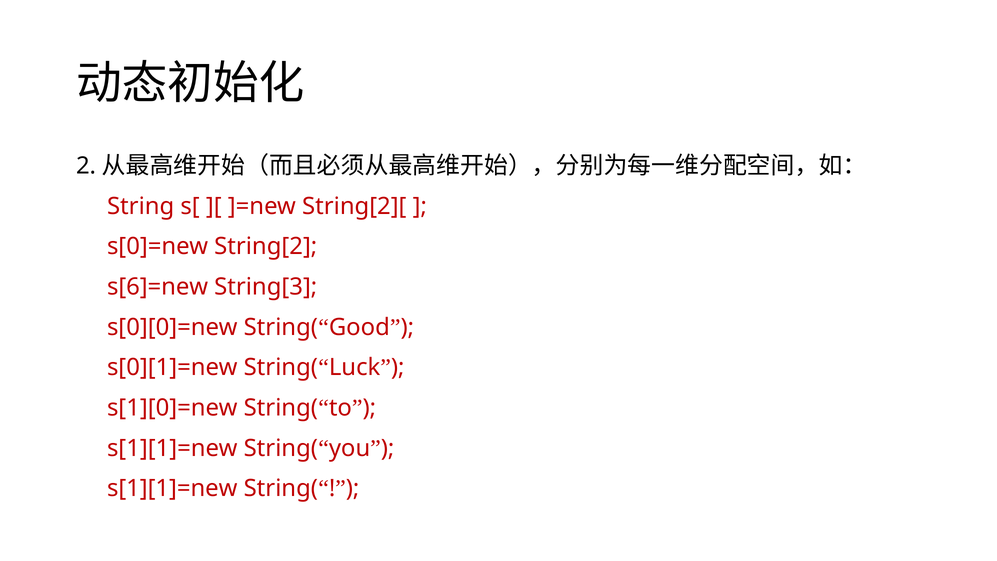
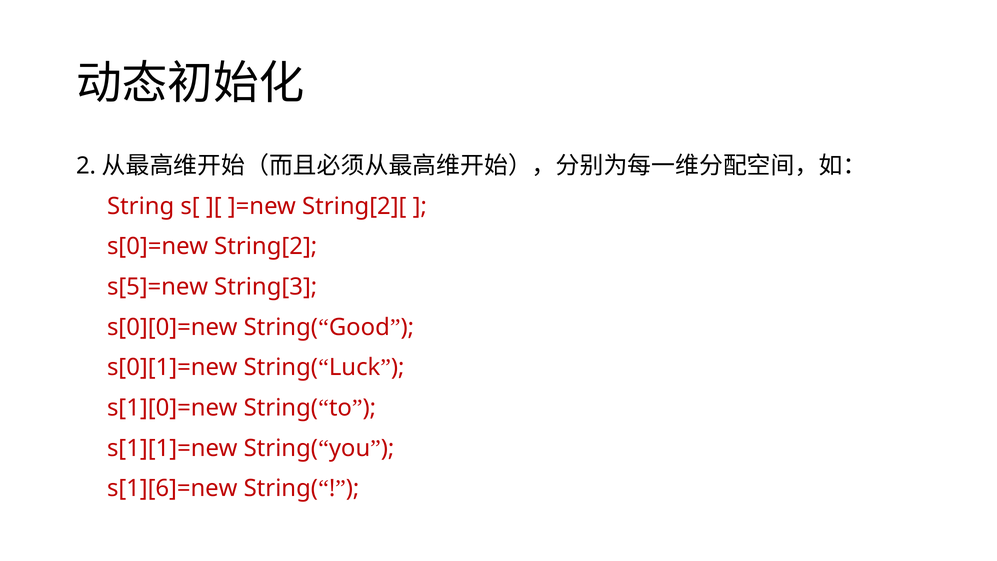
s[6]=new: s[6]=new -> s[5]=new
s[1][1]=new at (172, 488): s[1][1]=new -> s[1][6]=new
